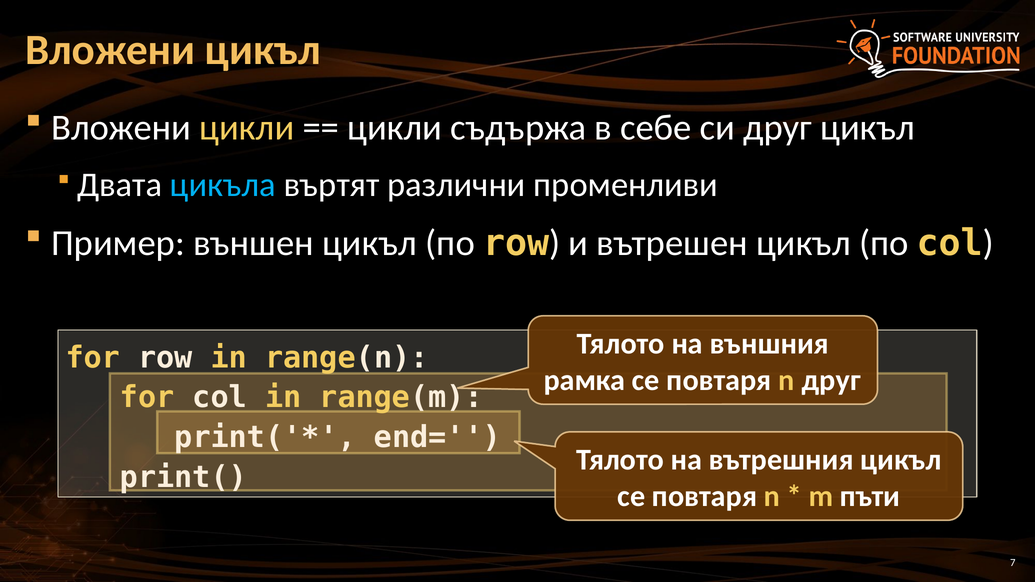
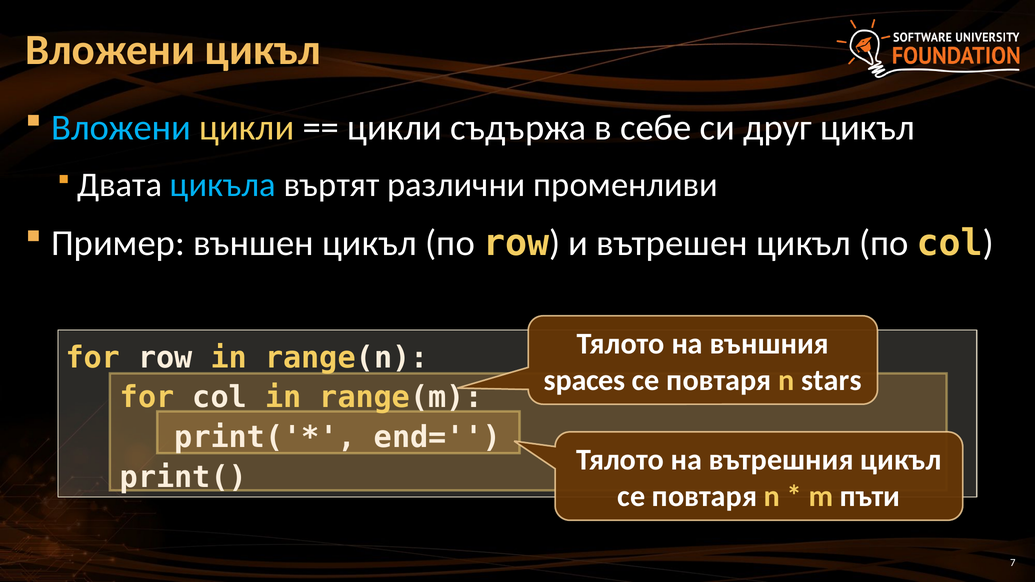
Вложени at (121, 128) colour: white -> light blue
рамка: рамка -> spaces
n друг: друг -> stars
